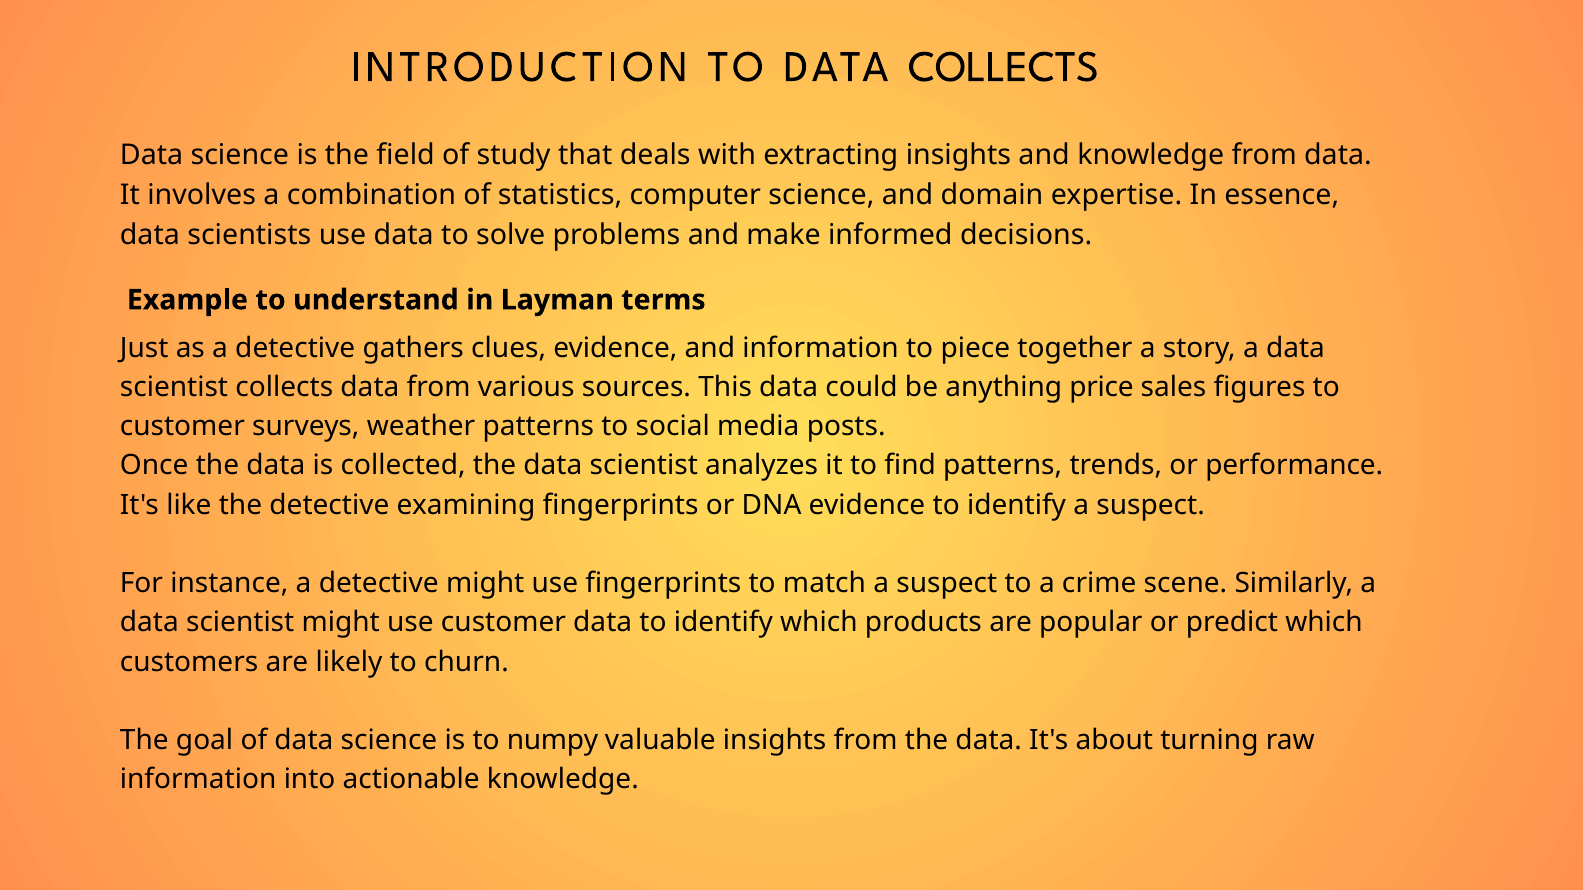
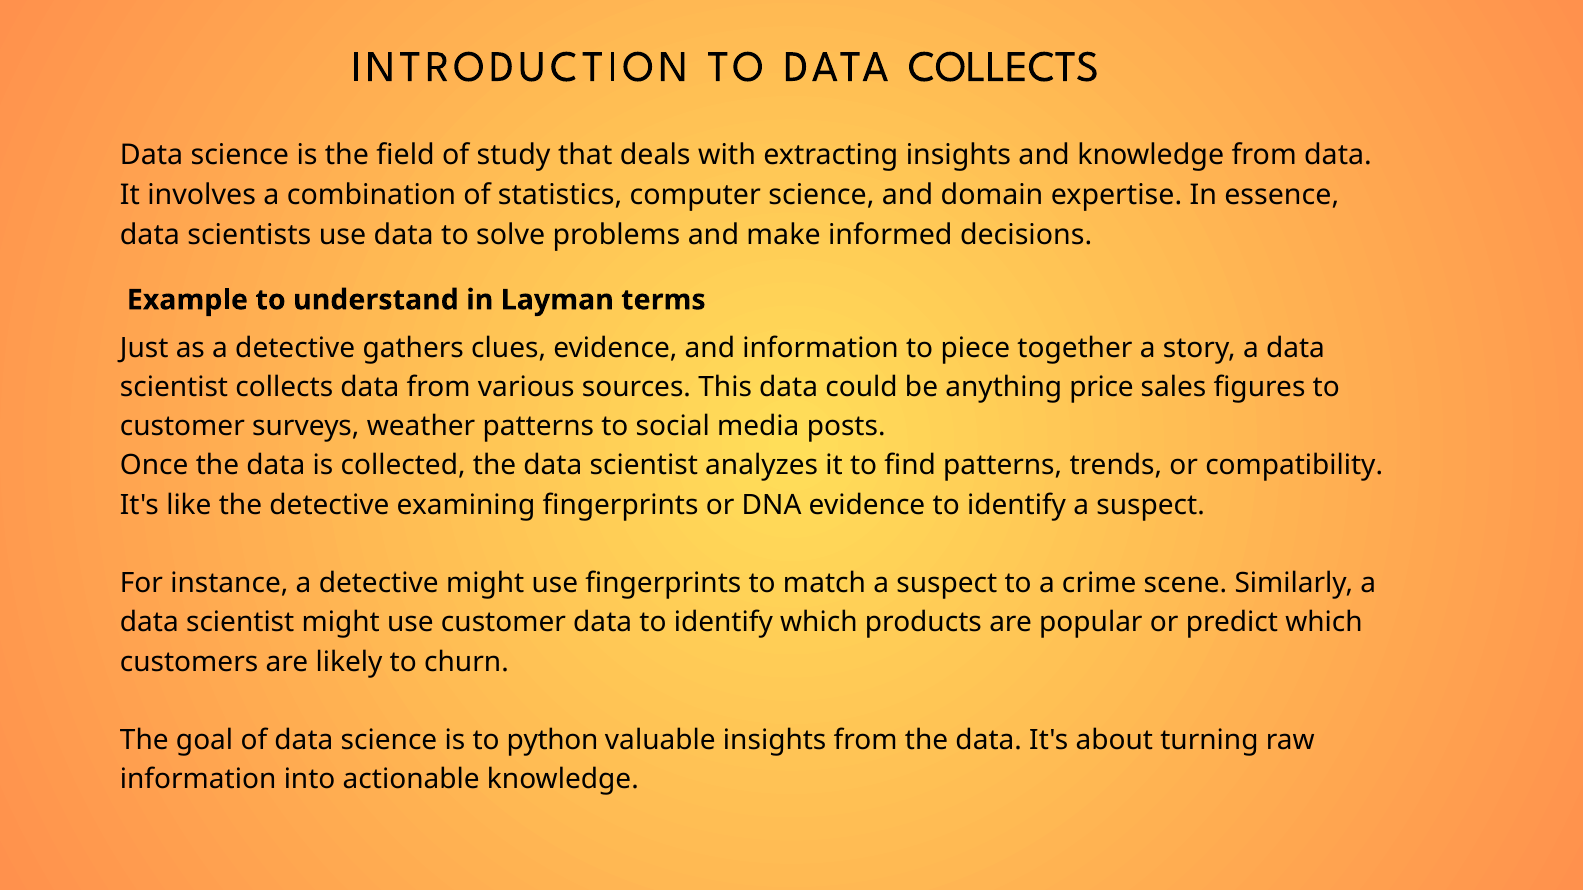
performance: performance -> compatibility
numpy: numpy -> python
